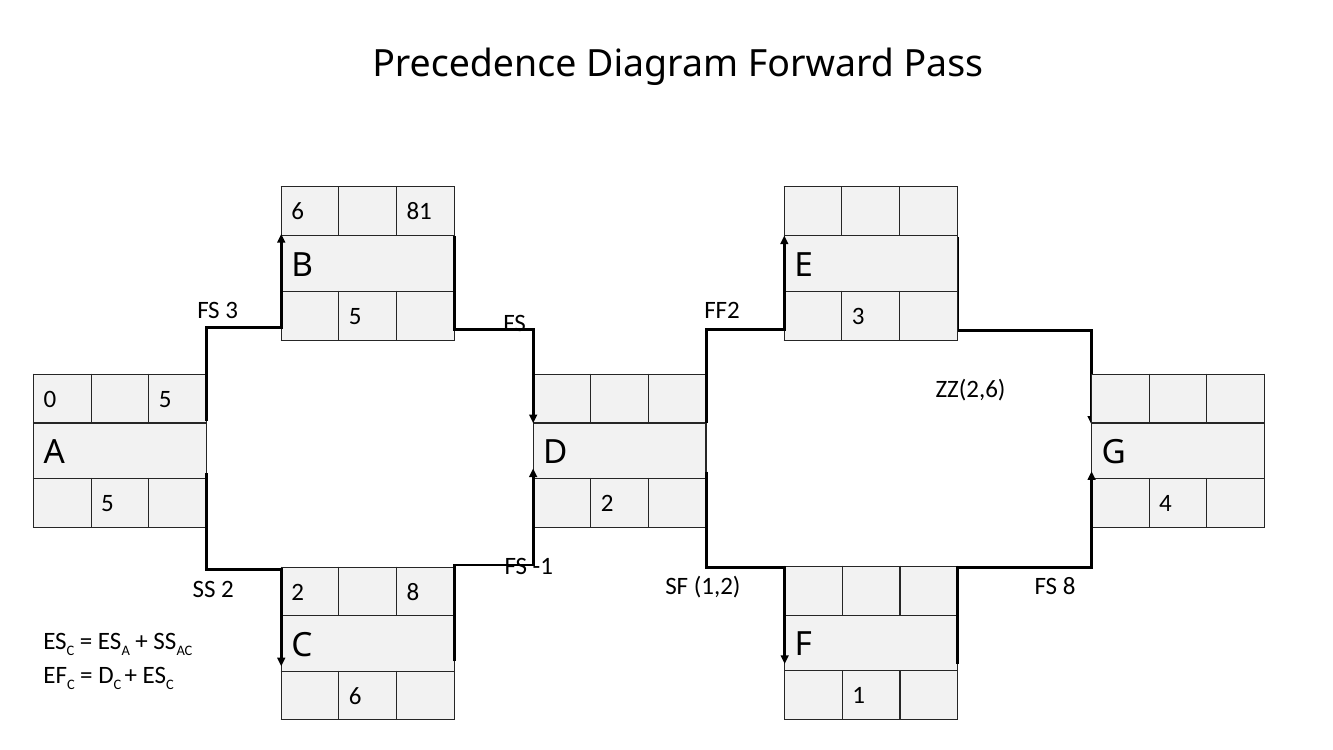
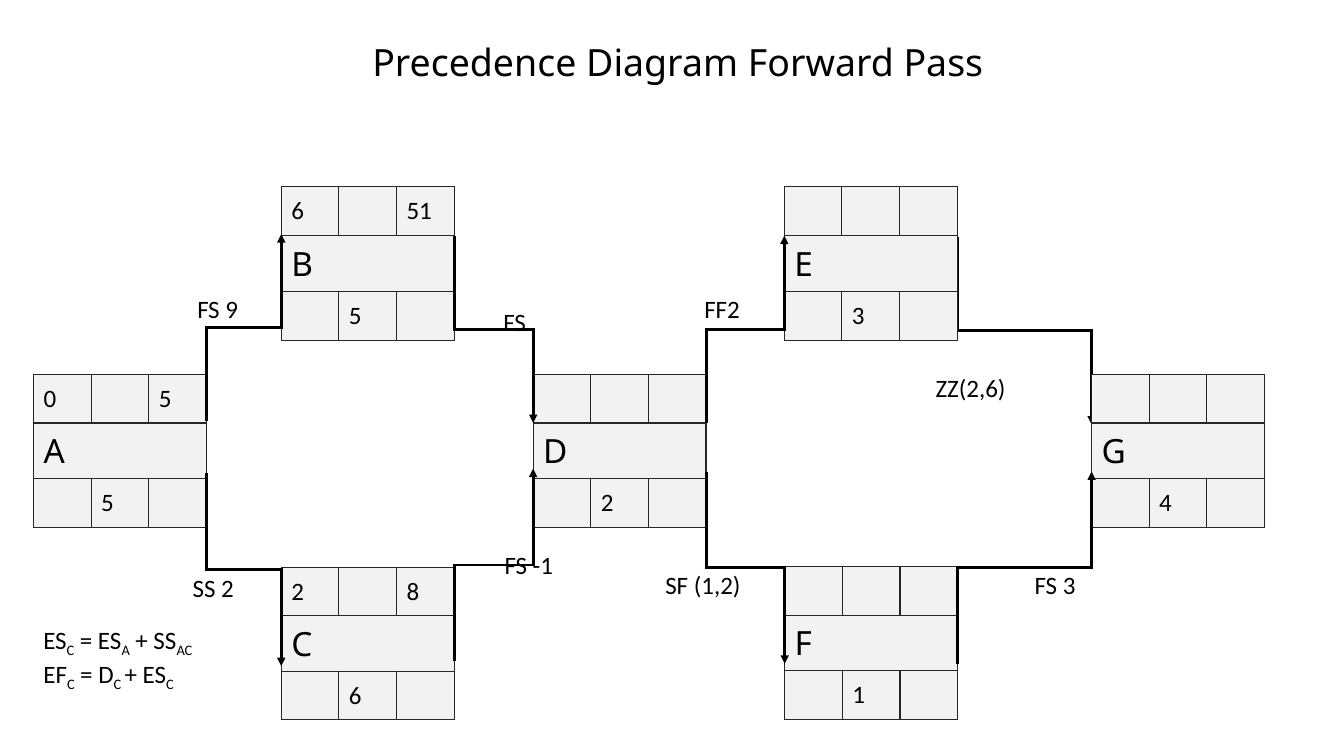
81: 81 -> 51
FS 3: 3 -> 9
FS 8: 8 -> 3
